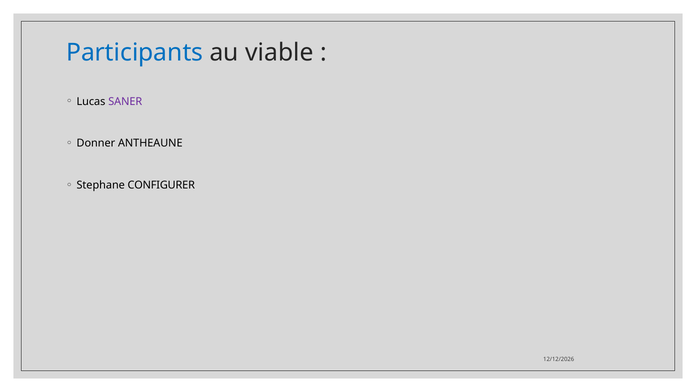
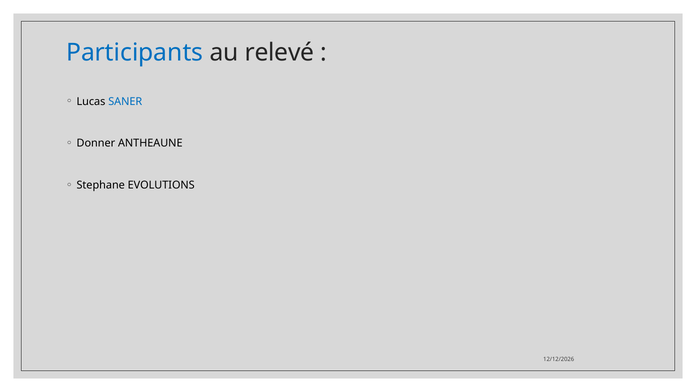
viable: viable -> relevé
SANER colour: purple -> blue
CONFIGURER: CONFIGURER -> EVOLUTIONS
